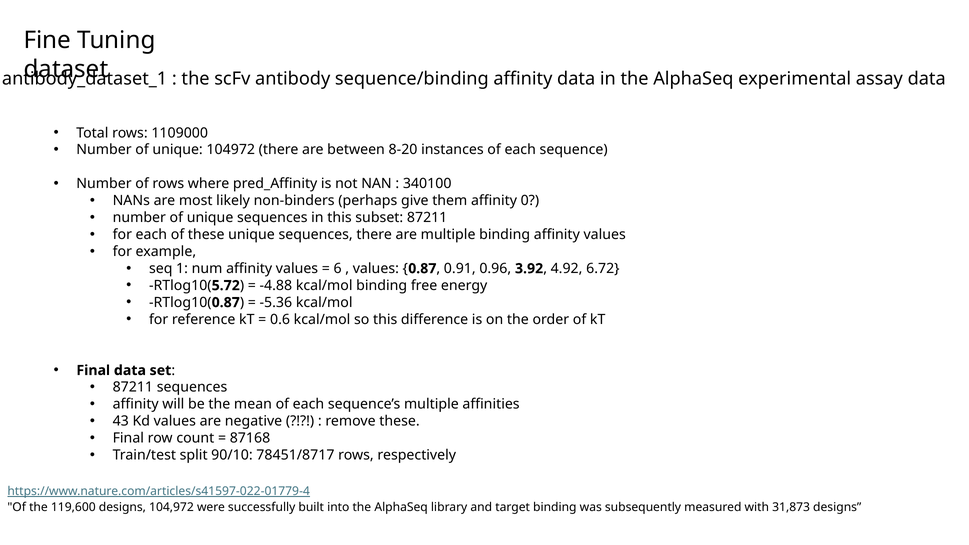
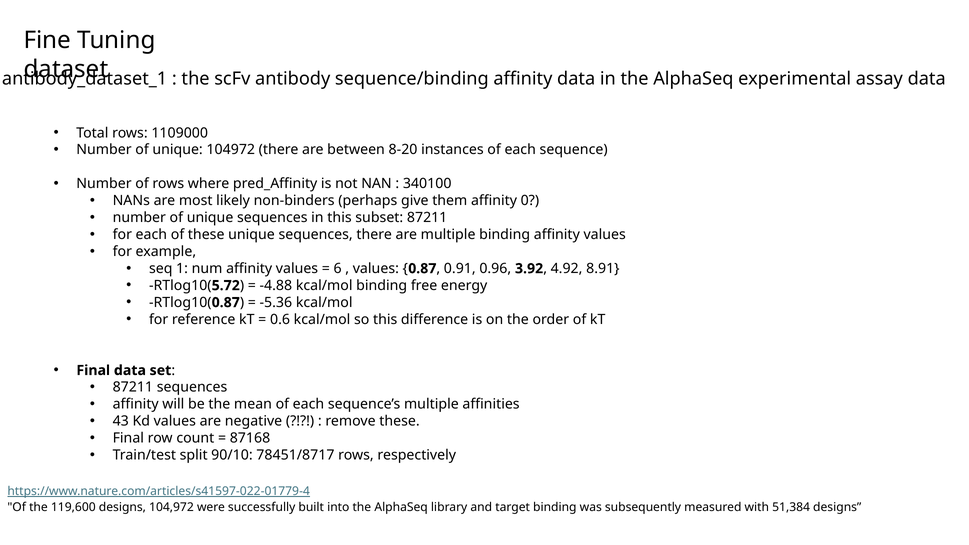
6.72: 6.72 -> 8.91
31,873: 31,873 -> 51,384
